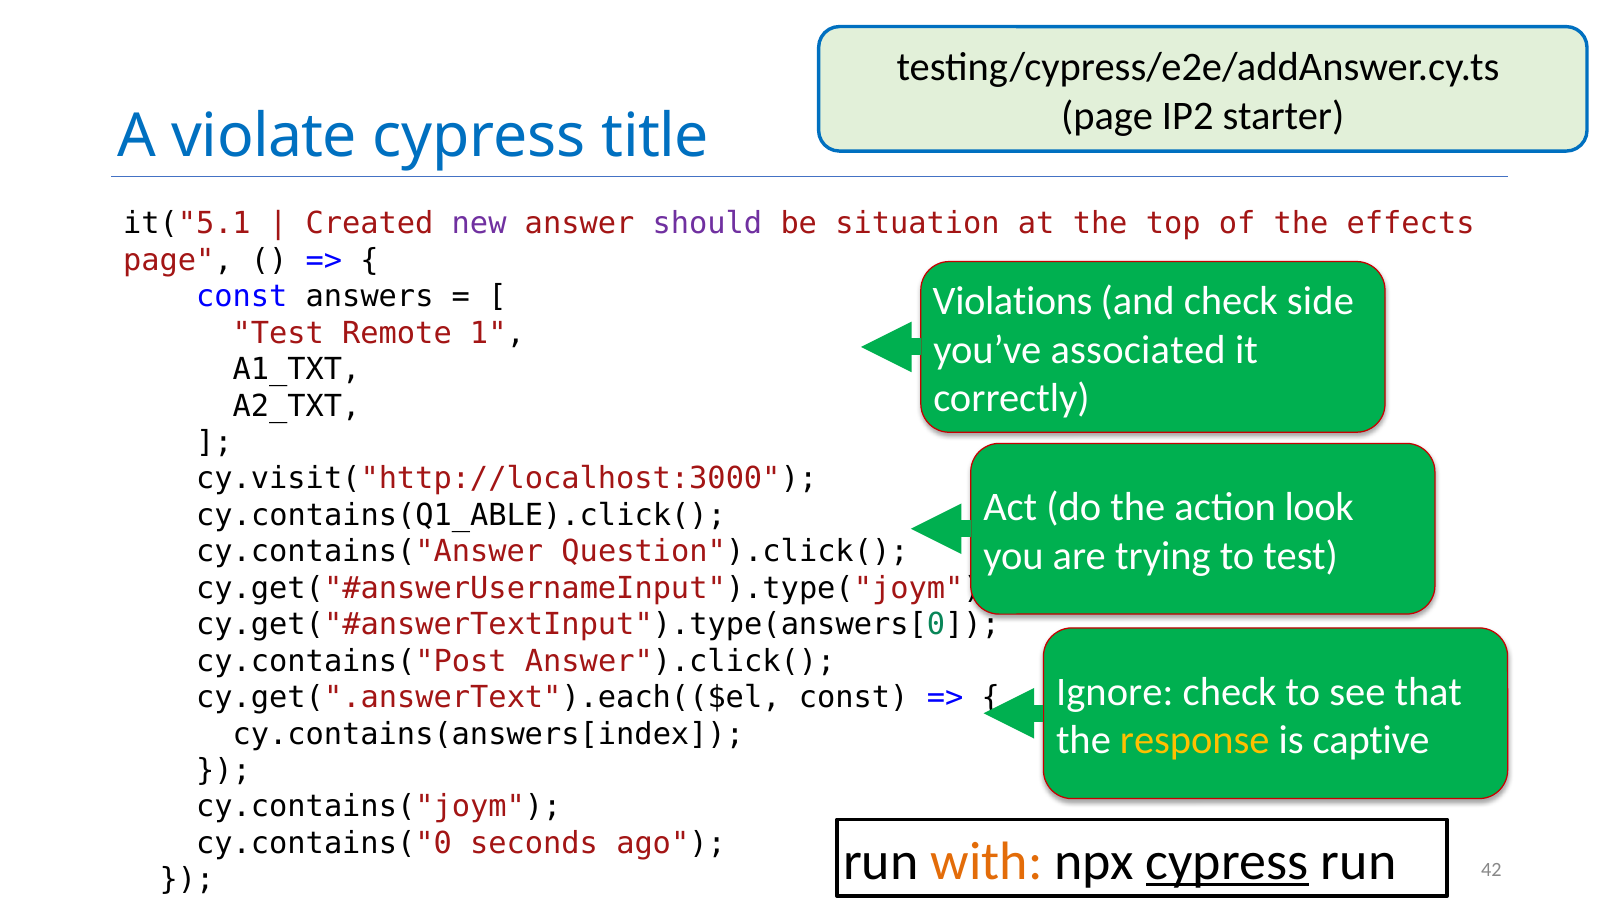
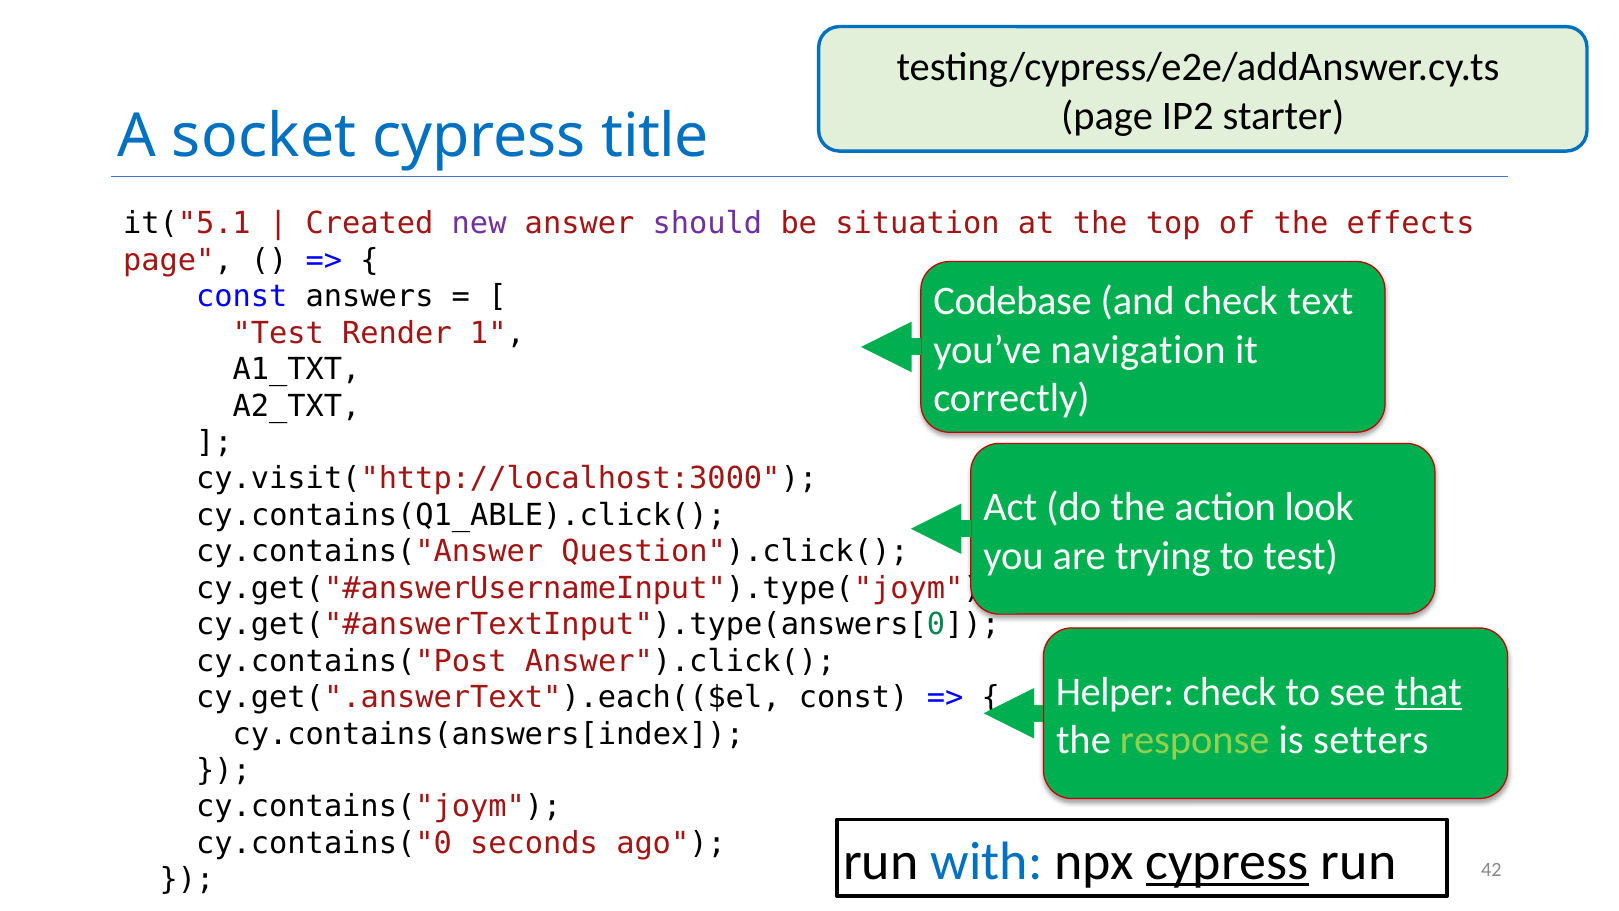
violate: violate -> socket
Violations: Violations -> Codebase
side: side -> text
Remote: Remote -> Render
associated: associated -> navigation
Ignore: Ignore -> Helper
that underline: none -> present
response colour: yellow -> light green
captive: captive -> setters
with colour: orange -> blue
